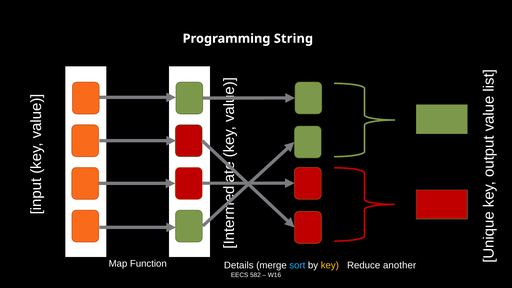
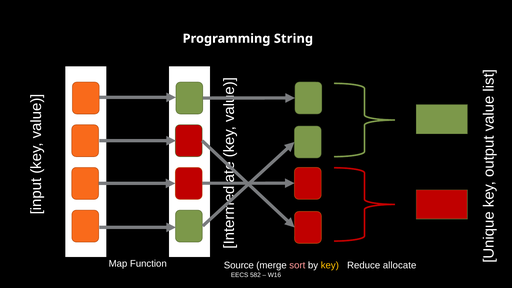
Details: Details -> Source
sort colour: light blue -> pink
another: another -> allocate
